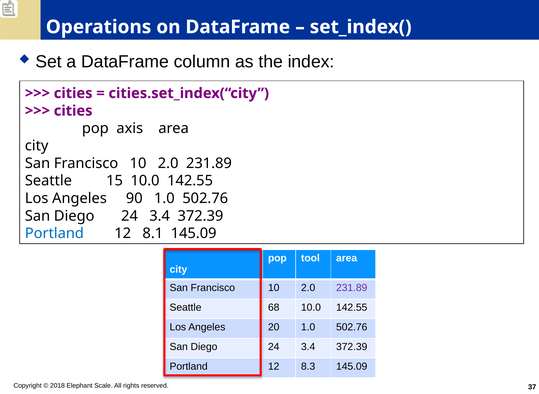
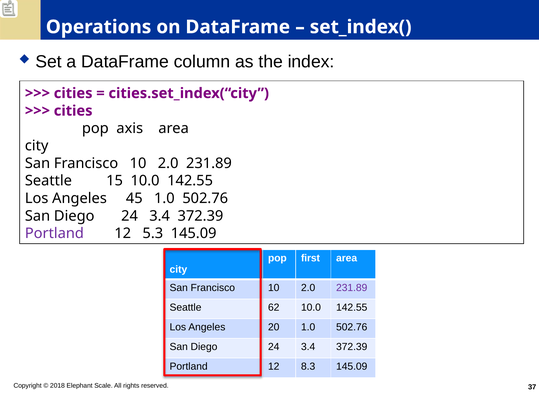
90: 90 -> 45
Portland at (54, 234) colour: blue -> purple
8.1: 8.1 -> 5.3
tool: tool -> first
68: 68 -> 62
